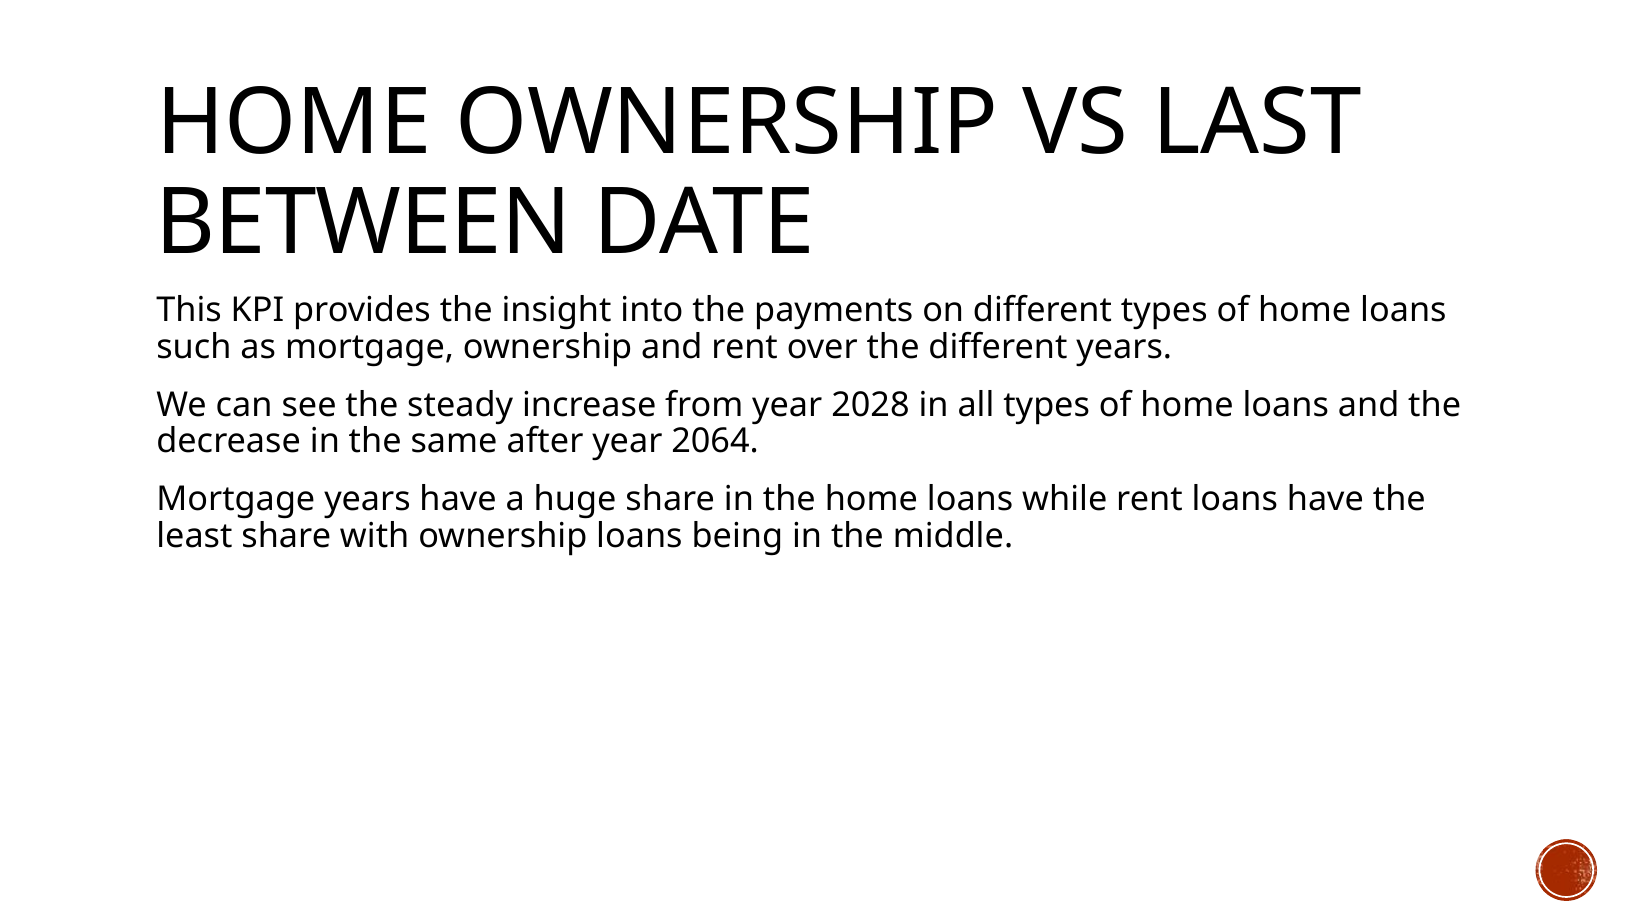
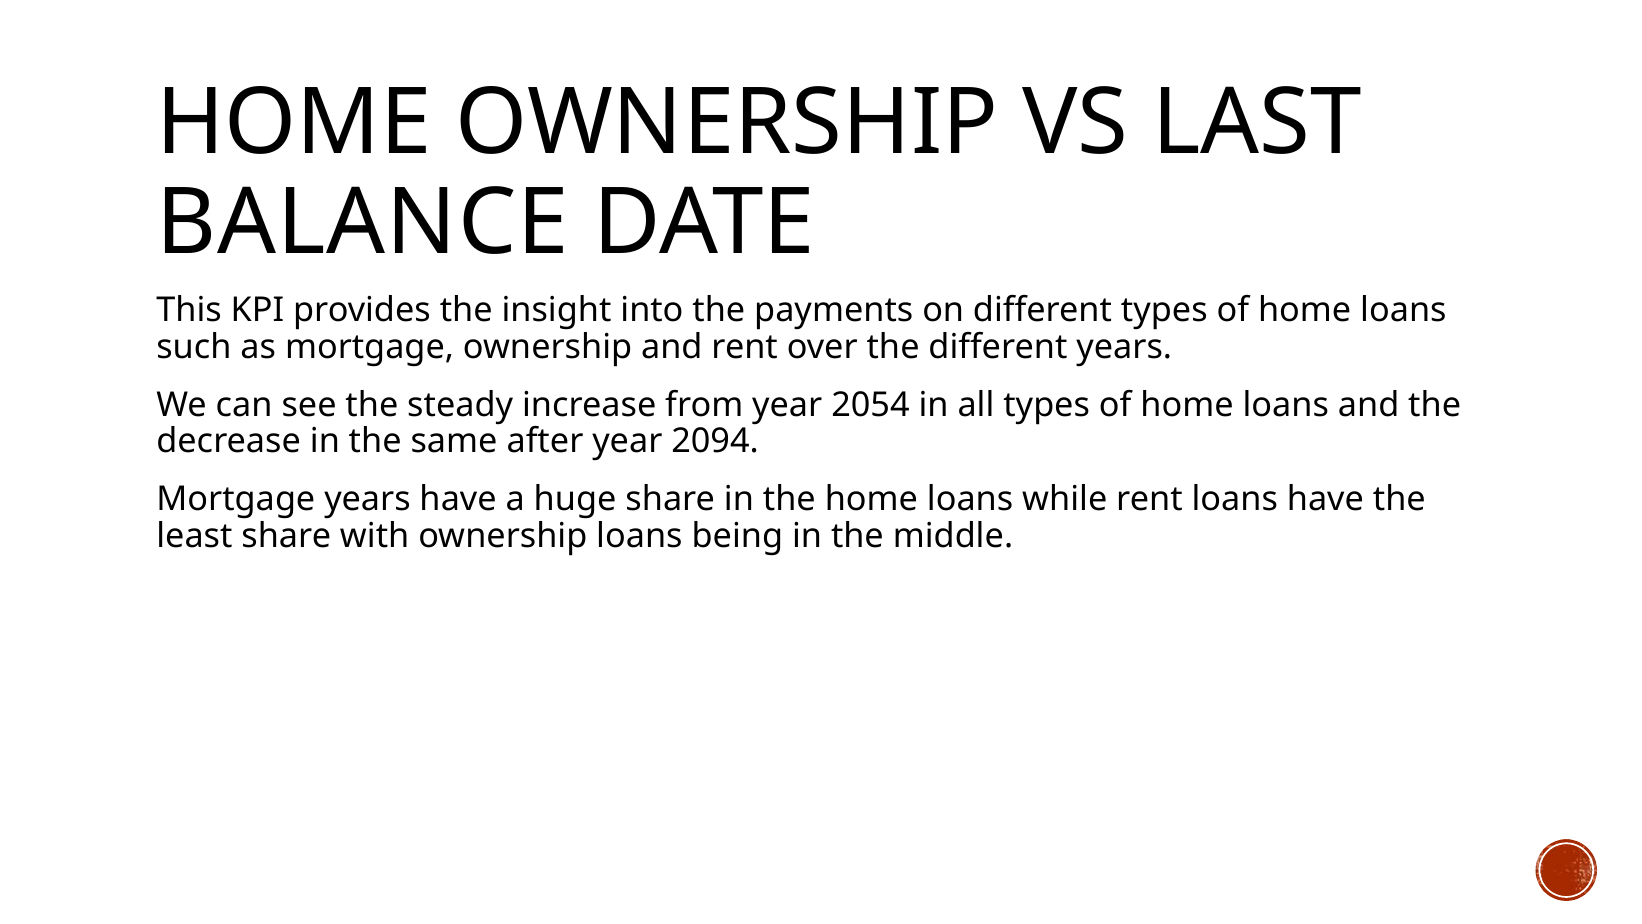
BETWEEN: BETWEEN -> BALANCE
2028: 2028 -> 2054
2064: 2064 -> 2094
